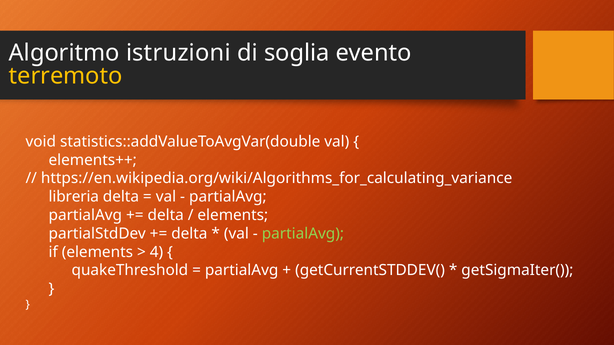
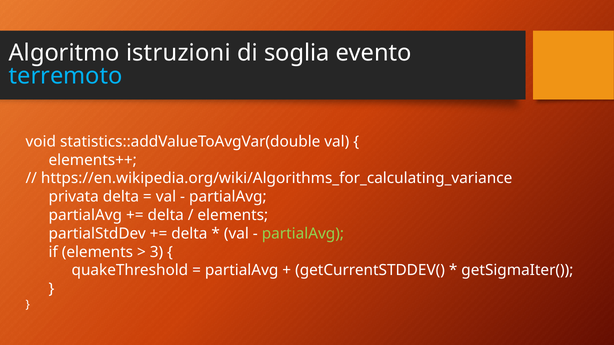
terremoto colour: yellow -> light blue
libreria: libreria -> privata
4: 4 -> 3
